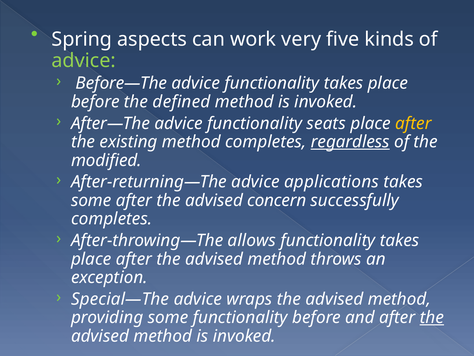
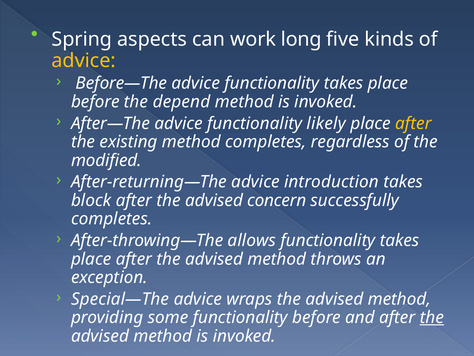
very: very -> long
advice at (84, 61) colour: light green -> yellow
defined: defined -> depend
seats: seats -> likely
regardless underline: present -> none
applications: applications -> introduction
some at (91, 200): some -> block
